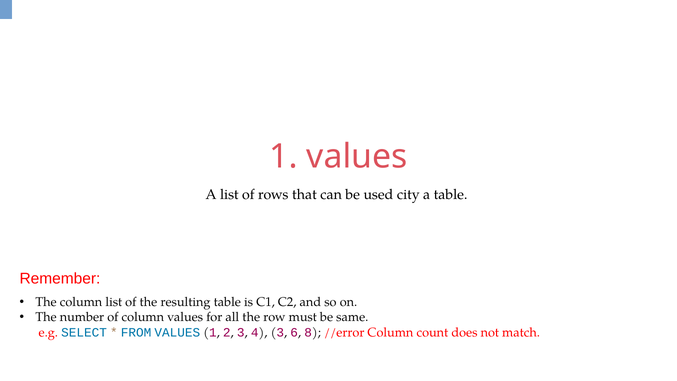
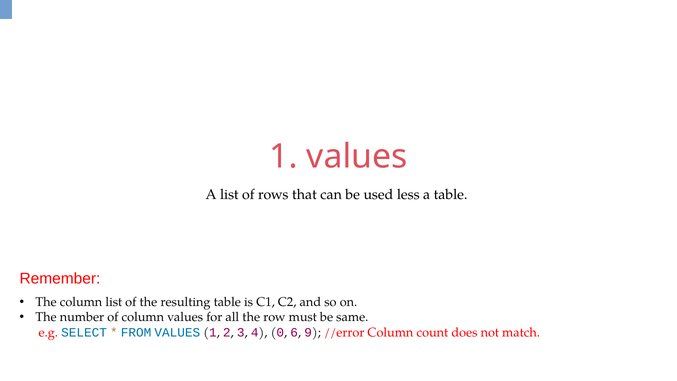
city: city -> less
3 at (280, 332): 3 -> 0
8: 8 -> 9
